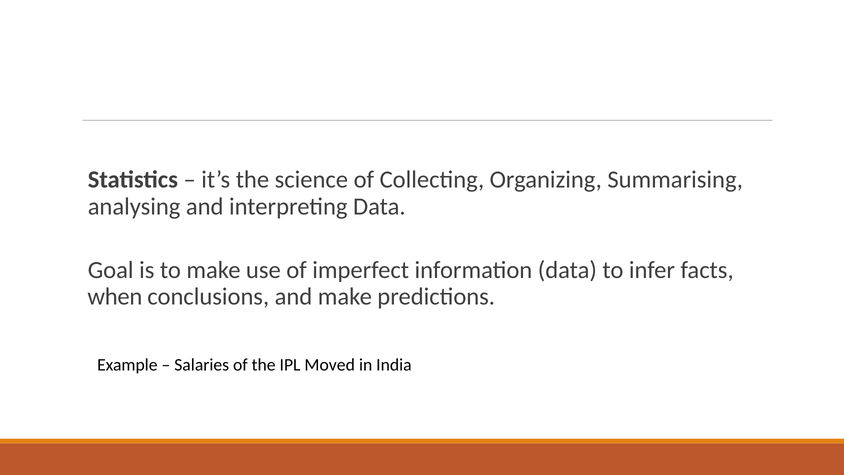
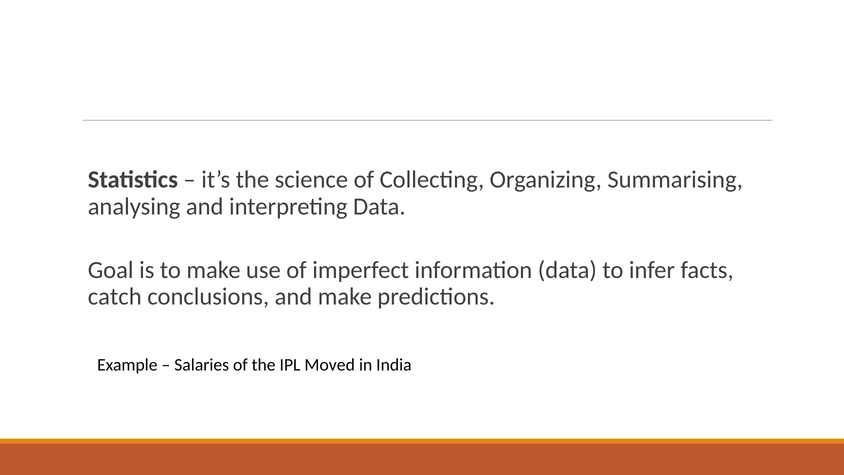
when: when -> catch
